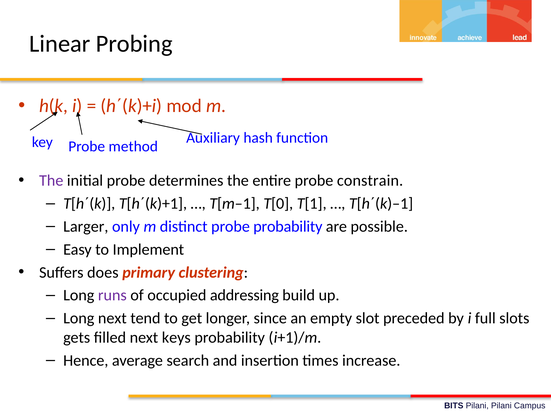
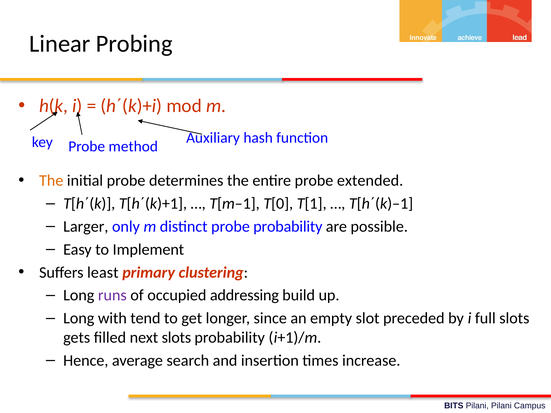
The at (51, 181) colour: purple -> orange
constrain: constrain -> extended
does: does -> least
Long next: next -> with
next keys: keys -> slots
